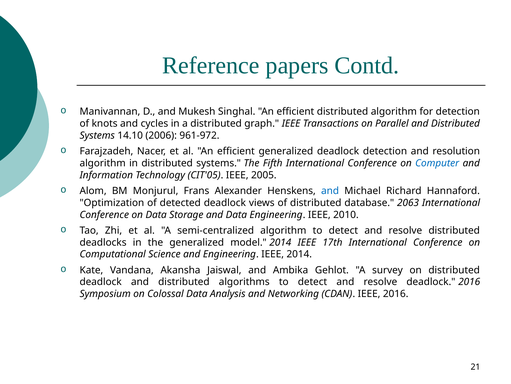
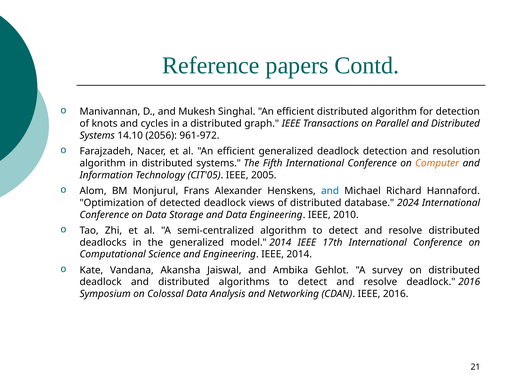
2006: 2006 -> 2056
Computer colour: blue -> orange
2063: 2063 -> 2024
